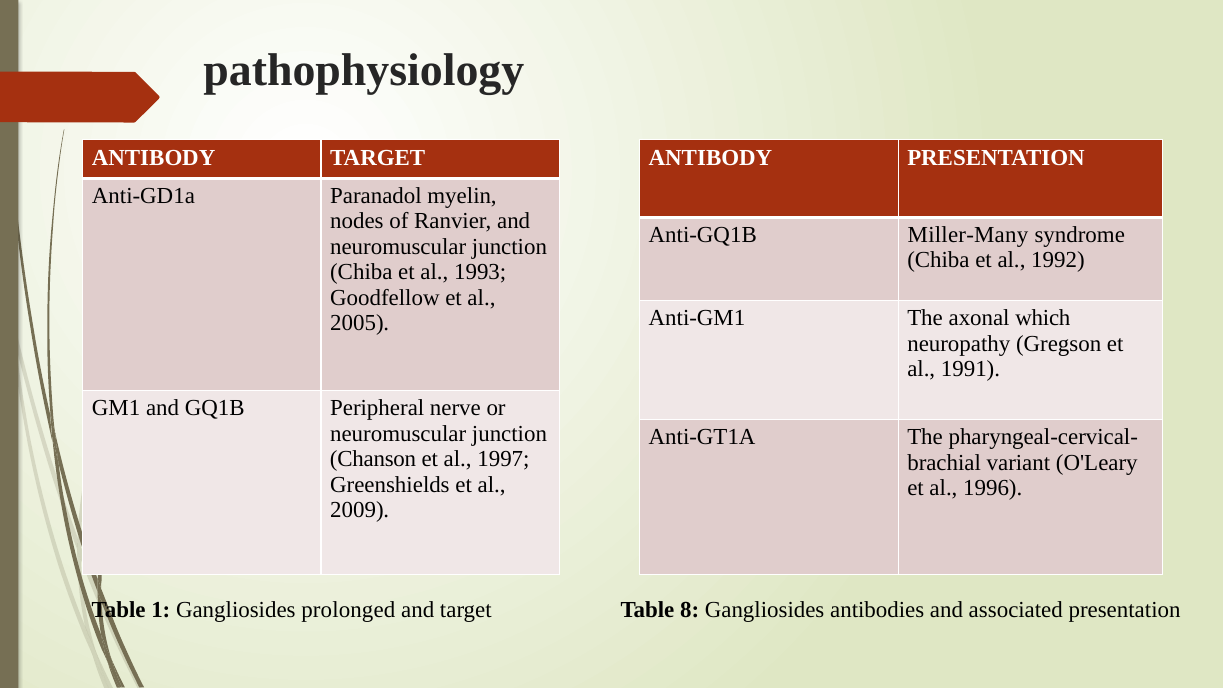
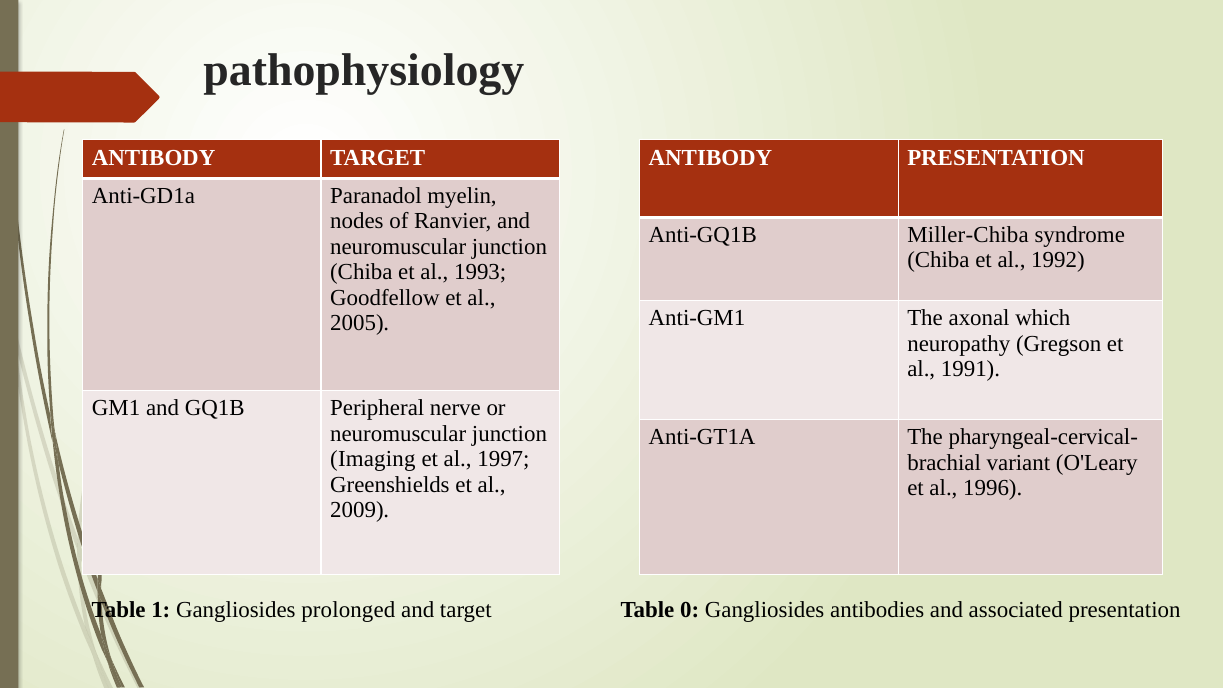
Miller-Many: Miller-Many -> Miller-Chiba
Chanson: Chanson -> Imaging
8: 8 -> 0
